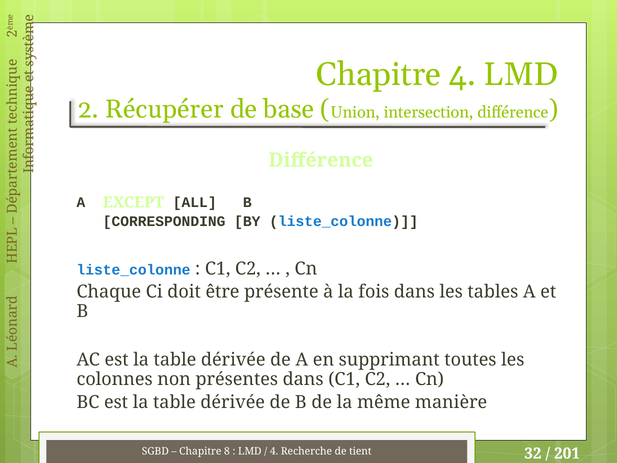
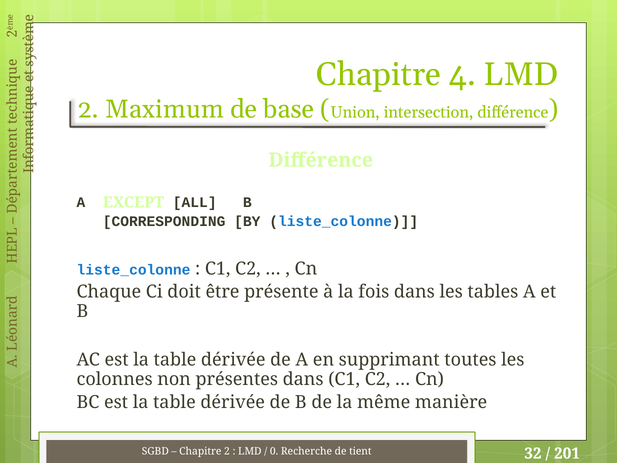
Récupérer: Récupérer -> Maximum
Chapitre 8: 8 -> 2
4 at (274, 451): 4 -> 0
